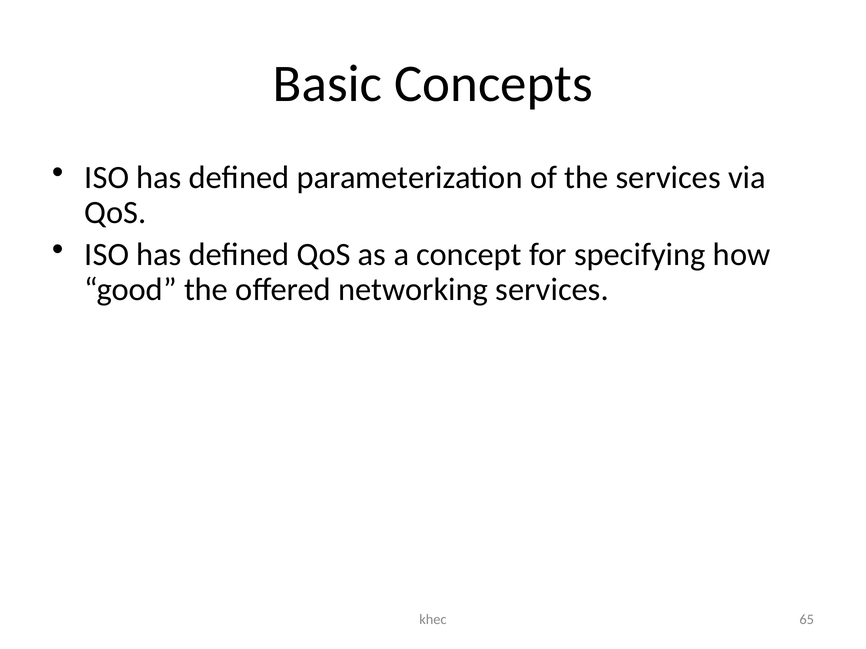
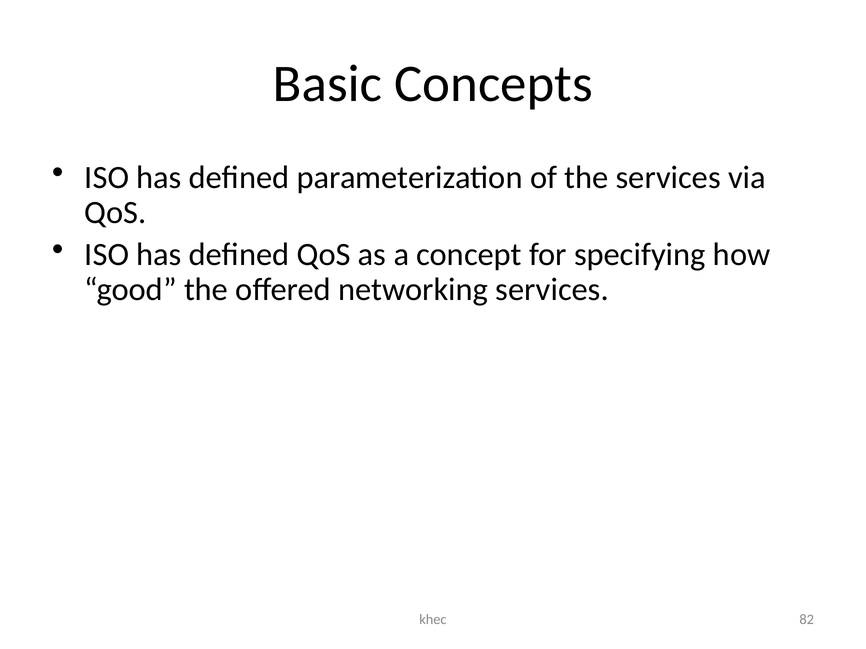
65: 65 -> 82
